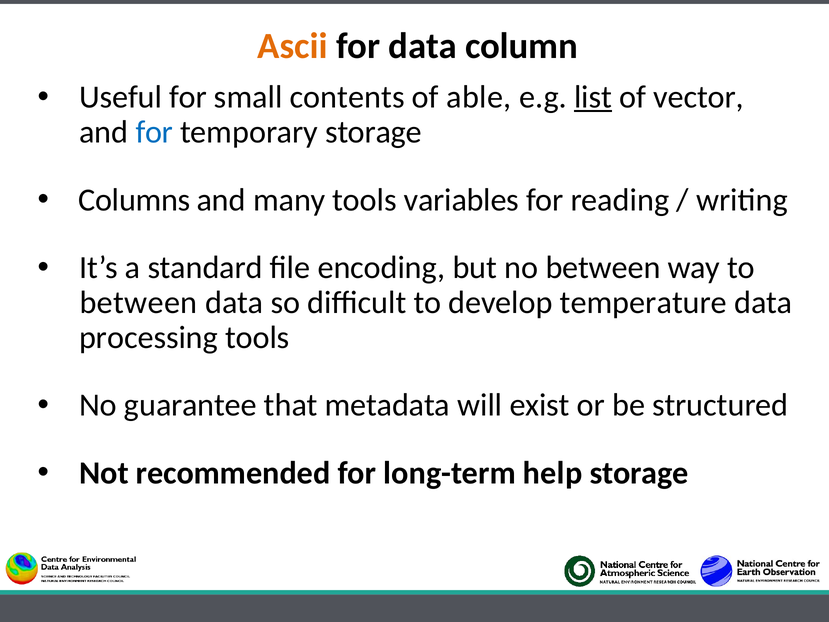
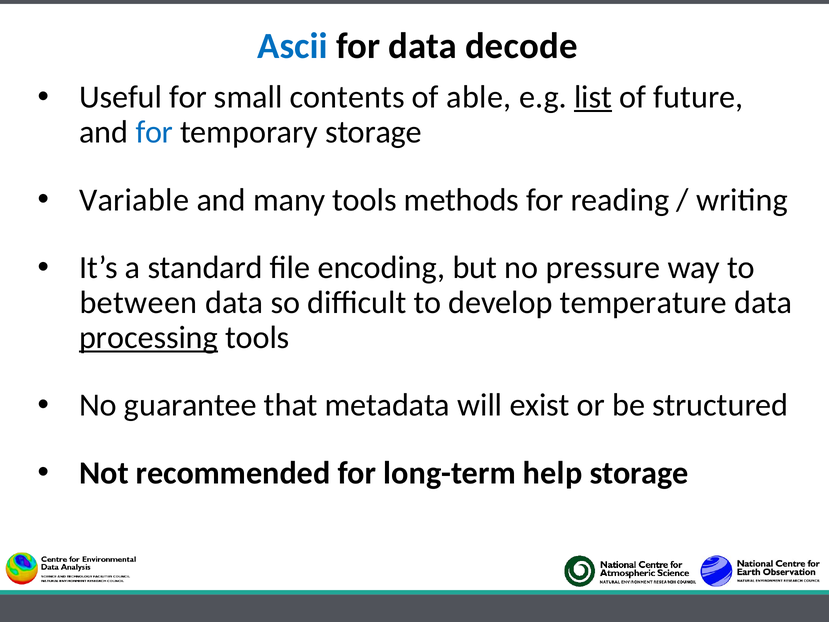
Ascii colour: orange -> blue
column: column -> decode
vector: vector -> future
Columns: Columns -> Variable
variables: variables -> methods
no between: between -> pressure
processing underline: none -> present
